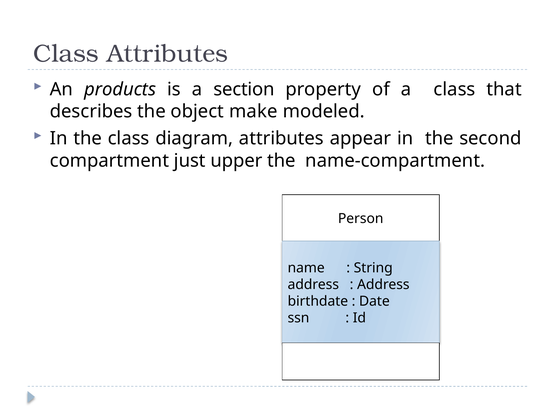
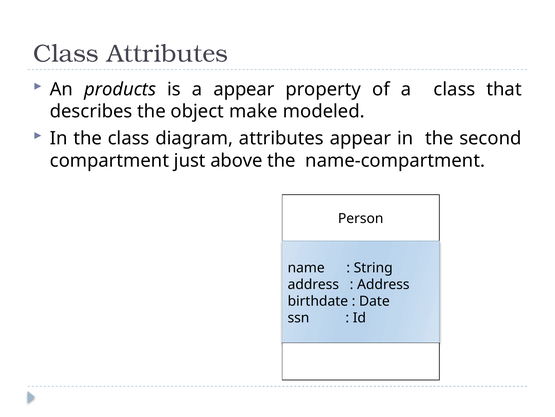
a section: section -> appear
upper: upper -> above
